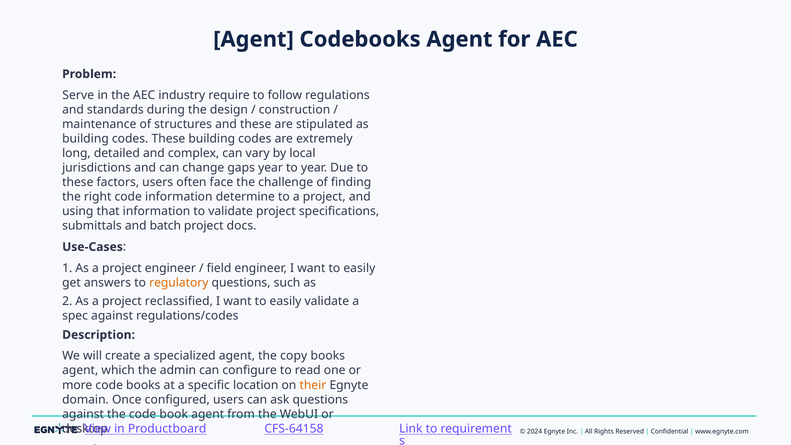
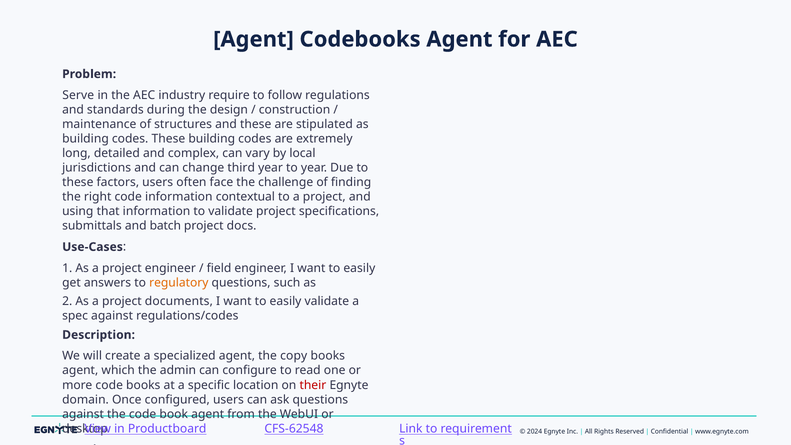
gaps: gaps -> third
determine: determine -> contextual
reclassified: reclassified -> documents
their colour: orange -> red
CFS-64158: CFS-64158 -> CFS-62548
